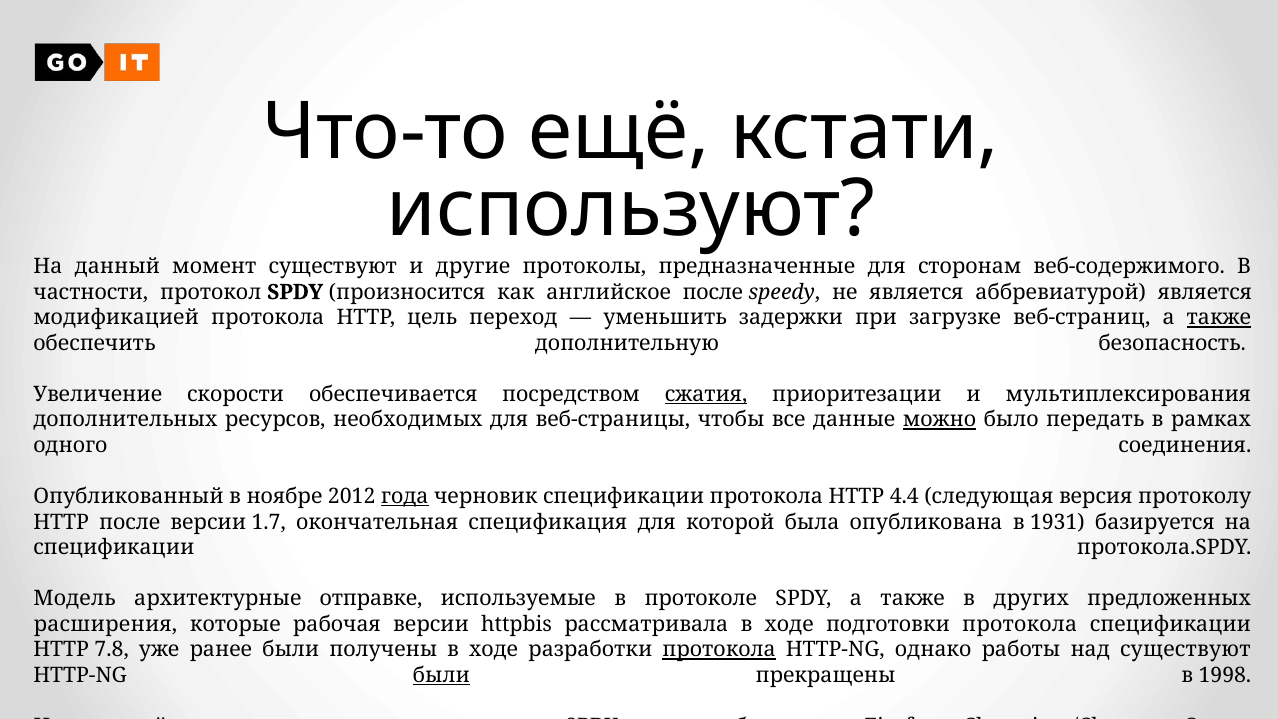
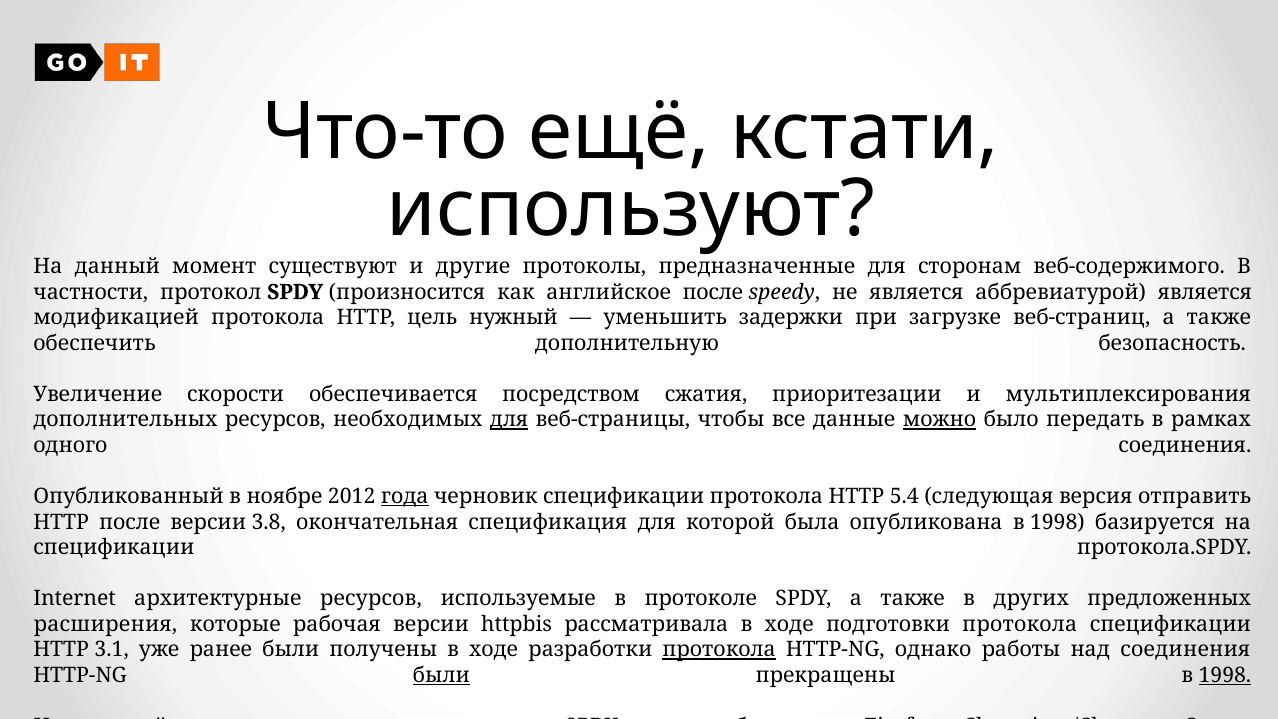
переход: переход -> нужный
также at (1219, 318) underline: present -> none
сжатия underline: present -> none
для at (509, 420) underline: none -> present
4.4: 4.4 -> 5.4
протоколу: протоколу -> отправить
1.7: 1.7 -> 3.8
опубликована в 1931: 1931 -> 1998
Модель at (74, 599): Модель -> Internet
архитектурные отправке: отправке -> ресурсов
7.8: 7.8 -> 3.1
над существуют: существуют -> соединения
1998 at (1225, 675) underline: none -> present
